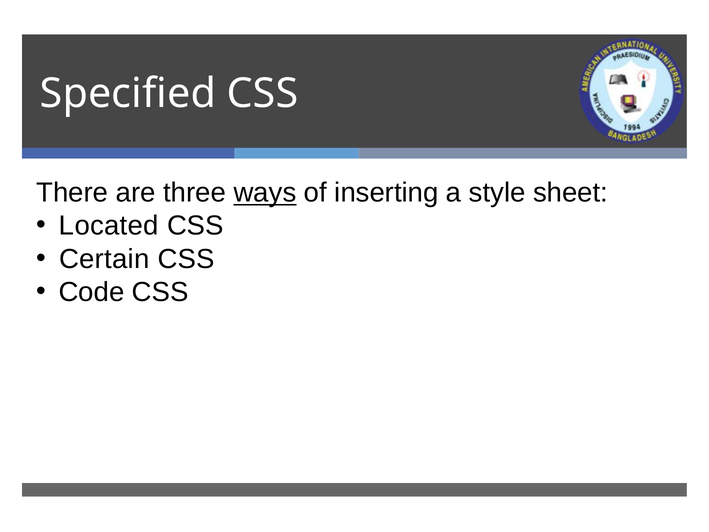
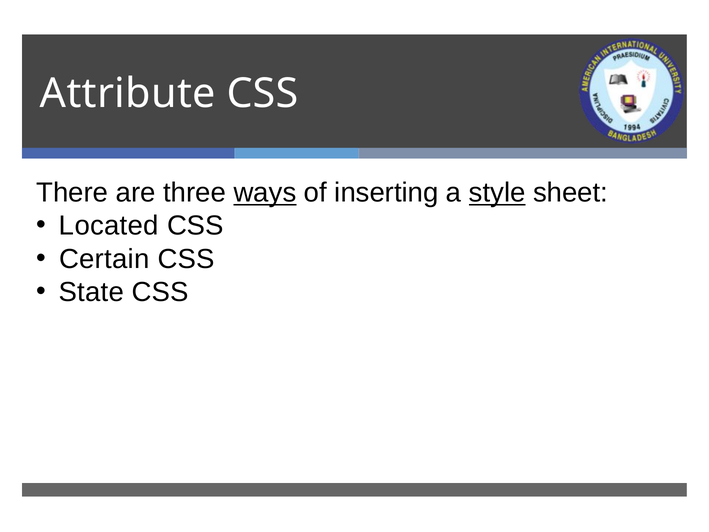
Specified: Specified -> Attribute
style underline: none -> present
Code: Code -> State
